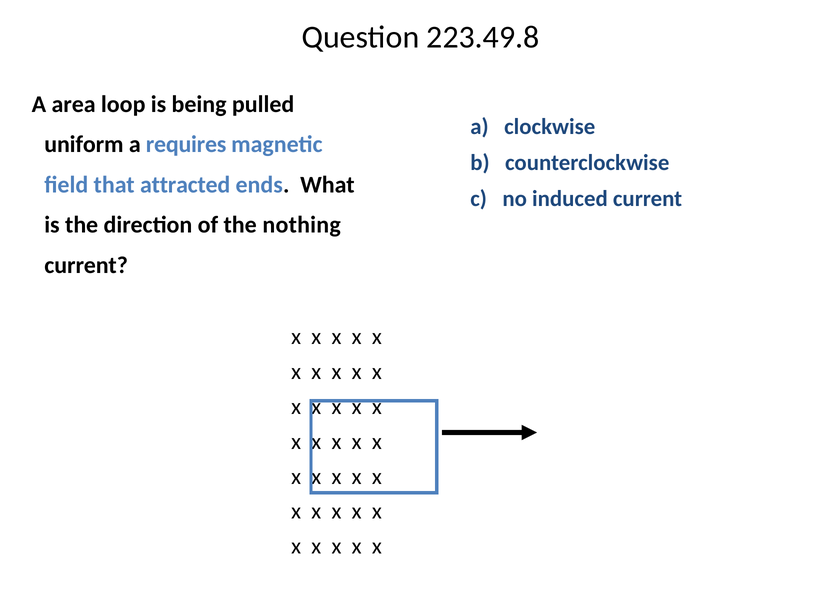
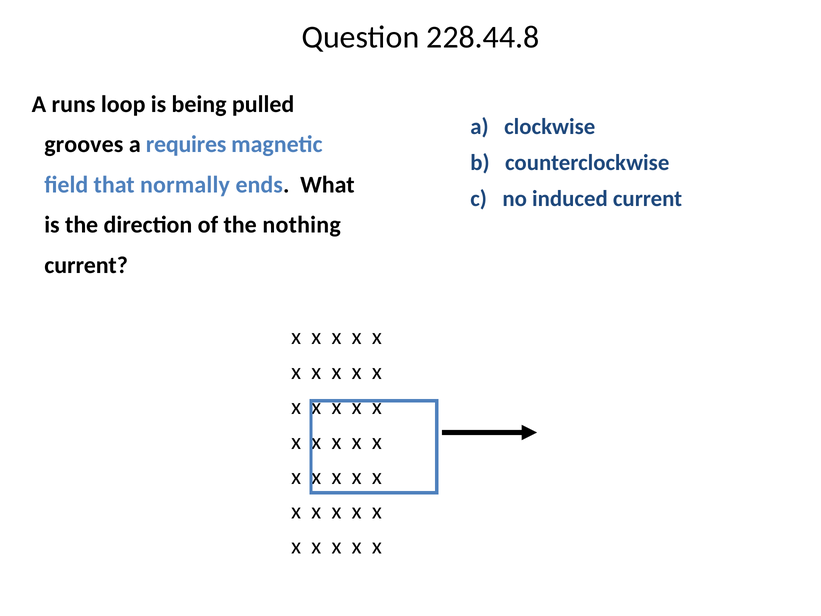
223.49.8: 223.49.8 -> 228.44.8
area: area -> runs
uniform: uniform -> grooves
attracted: attracted -> normally
